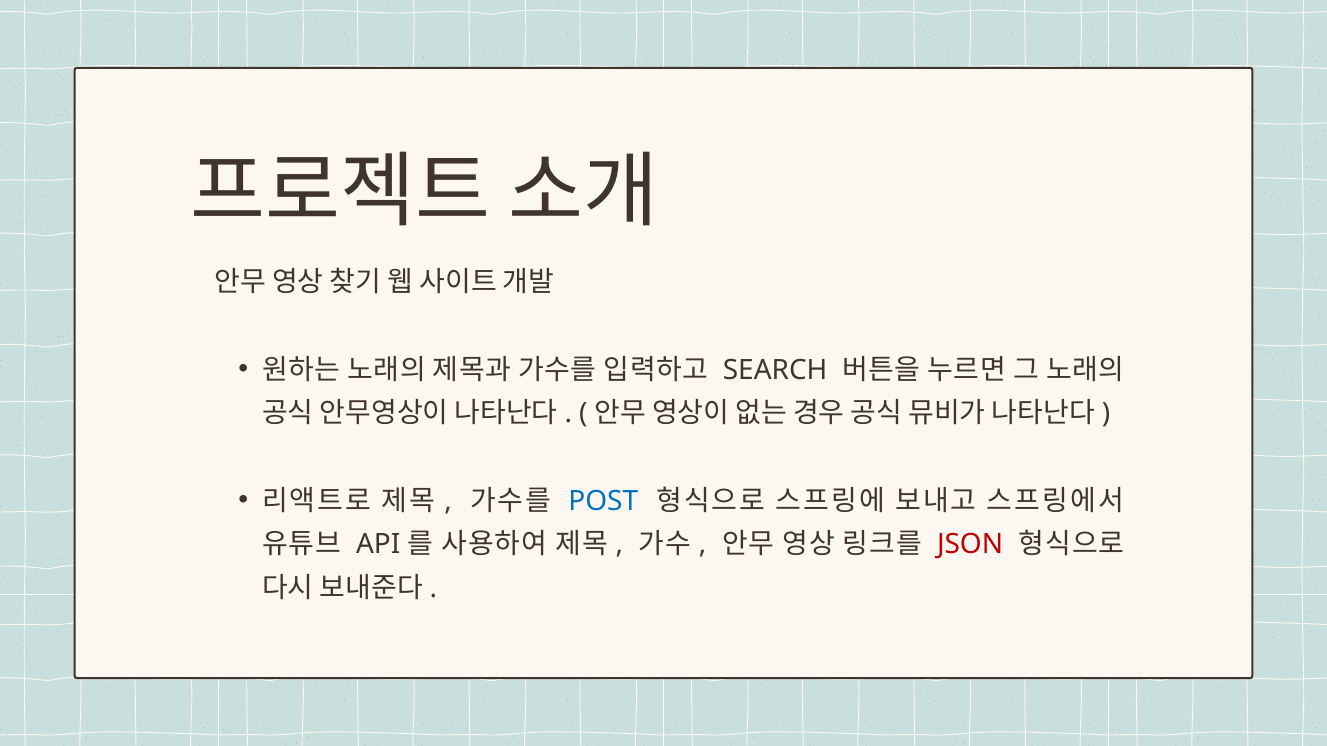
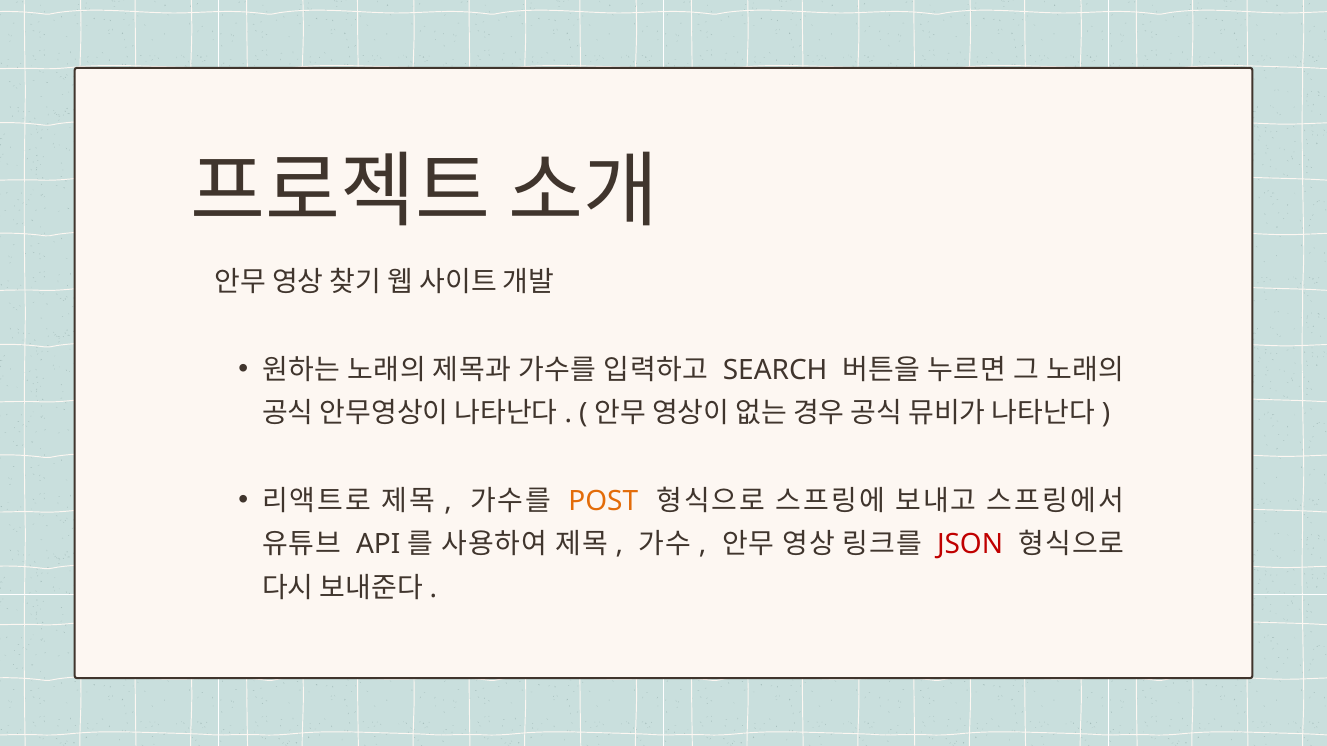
POST colour: blue -> orange
